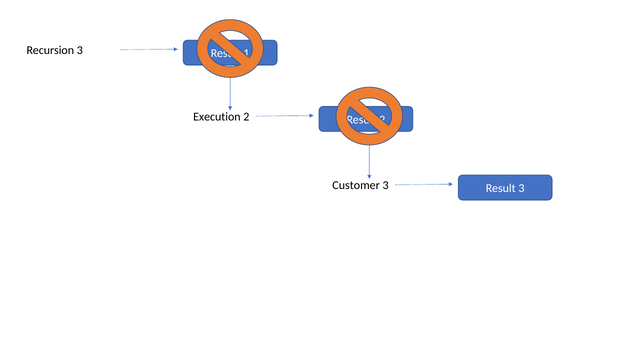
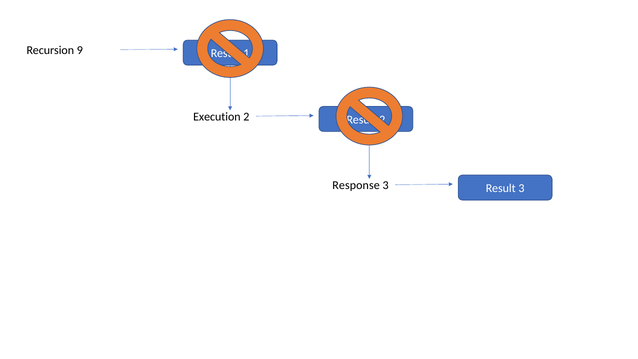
Recursion 3: 3 -> 9
Customer: Customer -> Response
